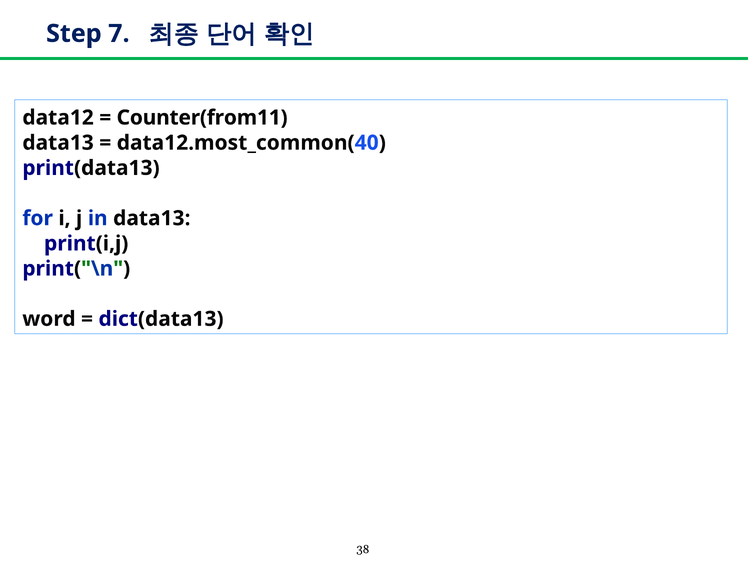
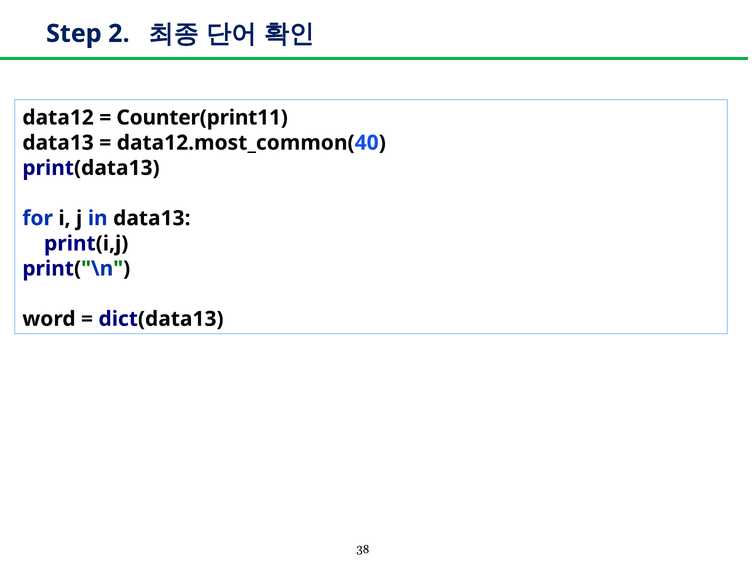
7: 7 -> 2
Counter(from11: Counter(from11 -> Counter(print11
